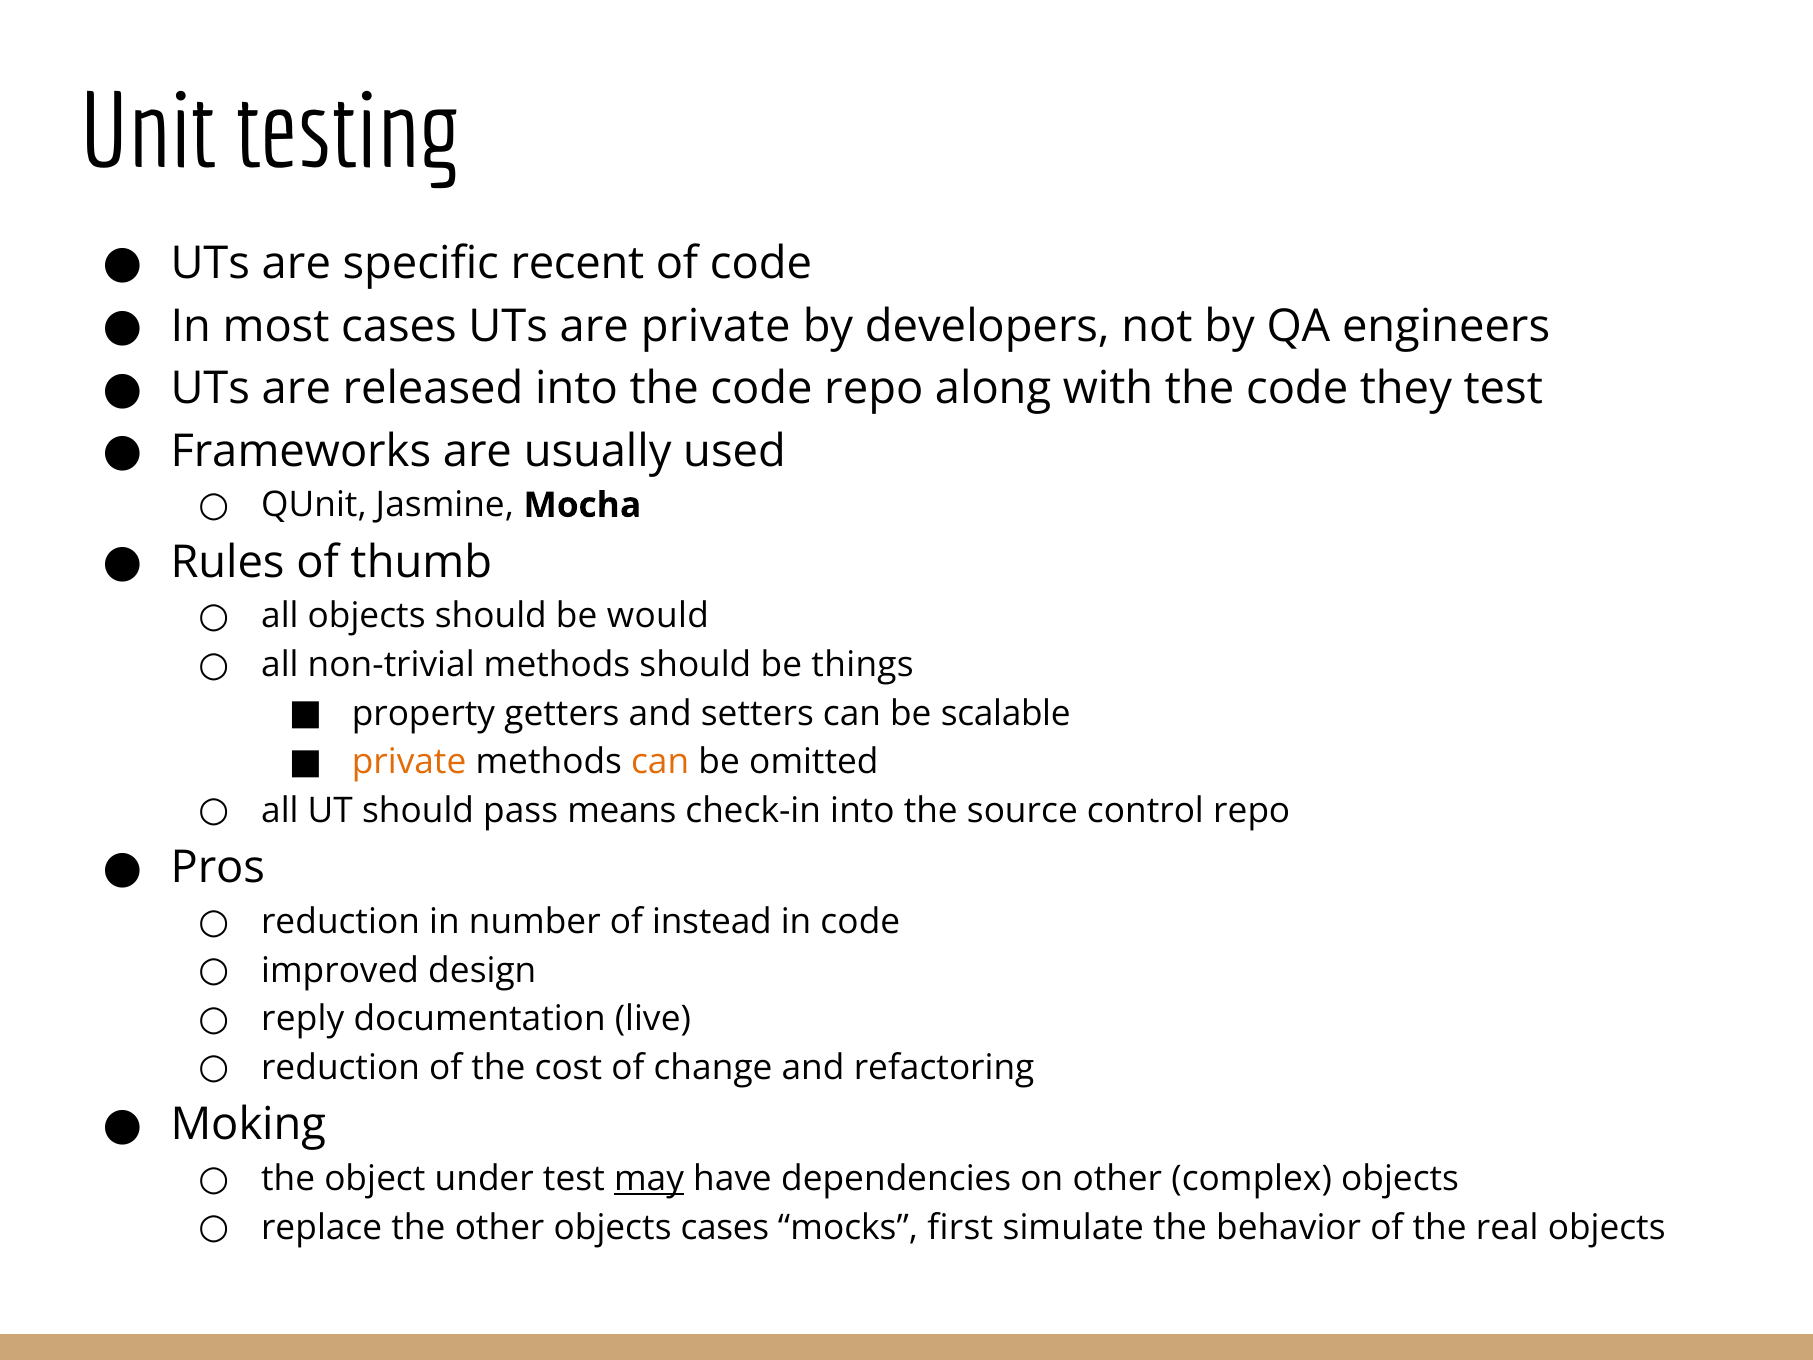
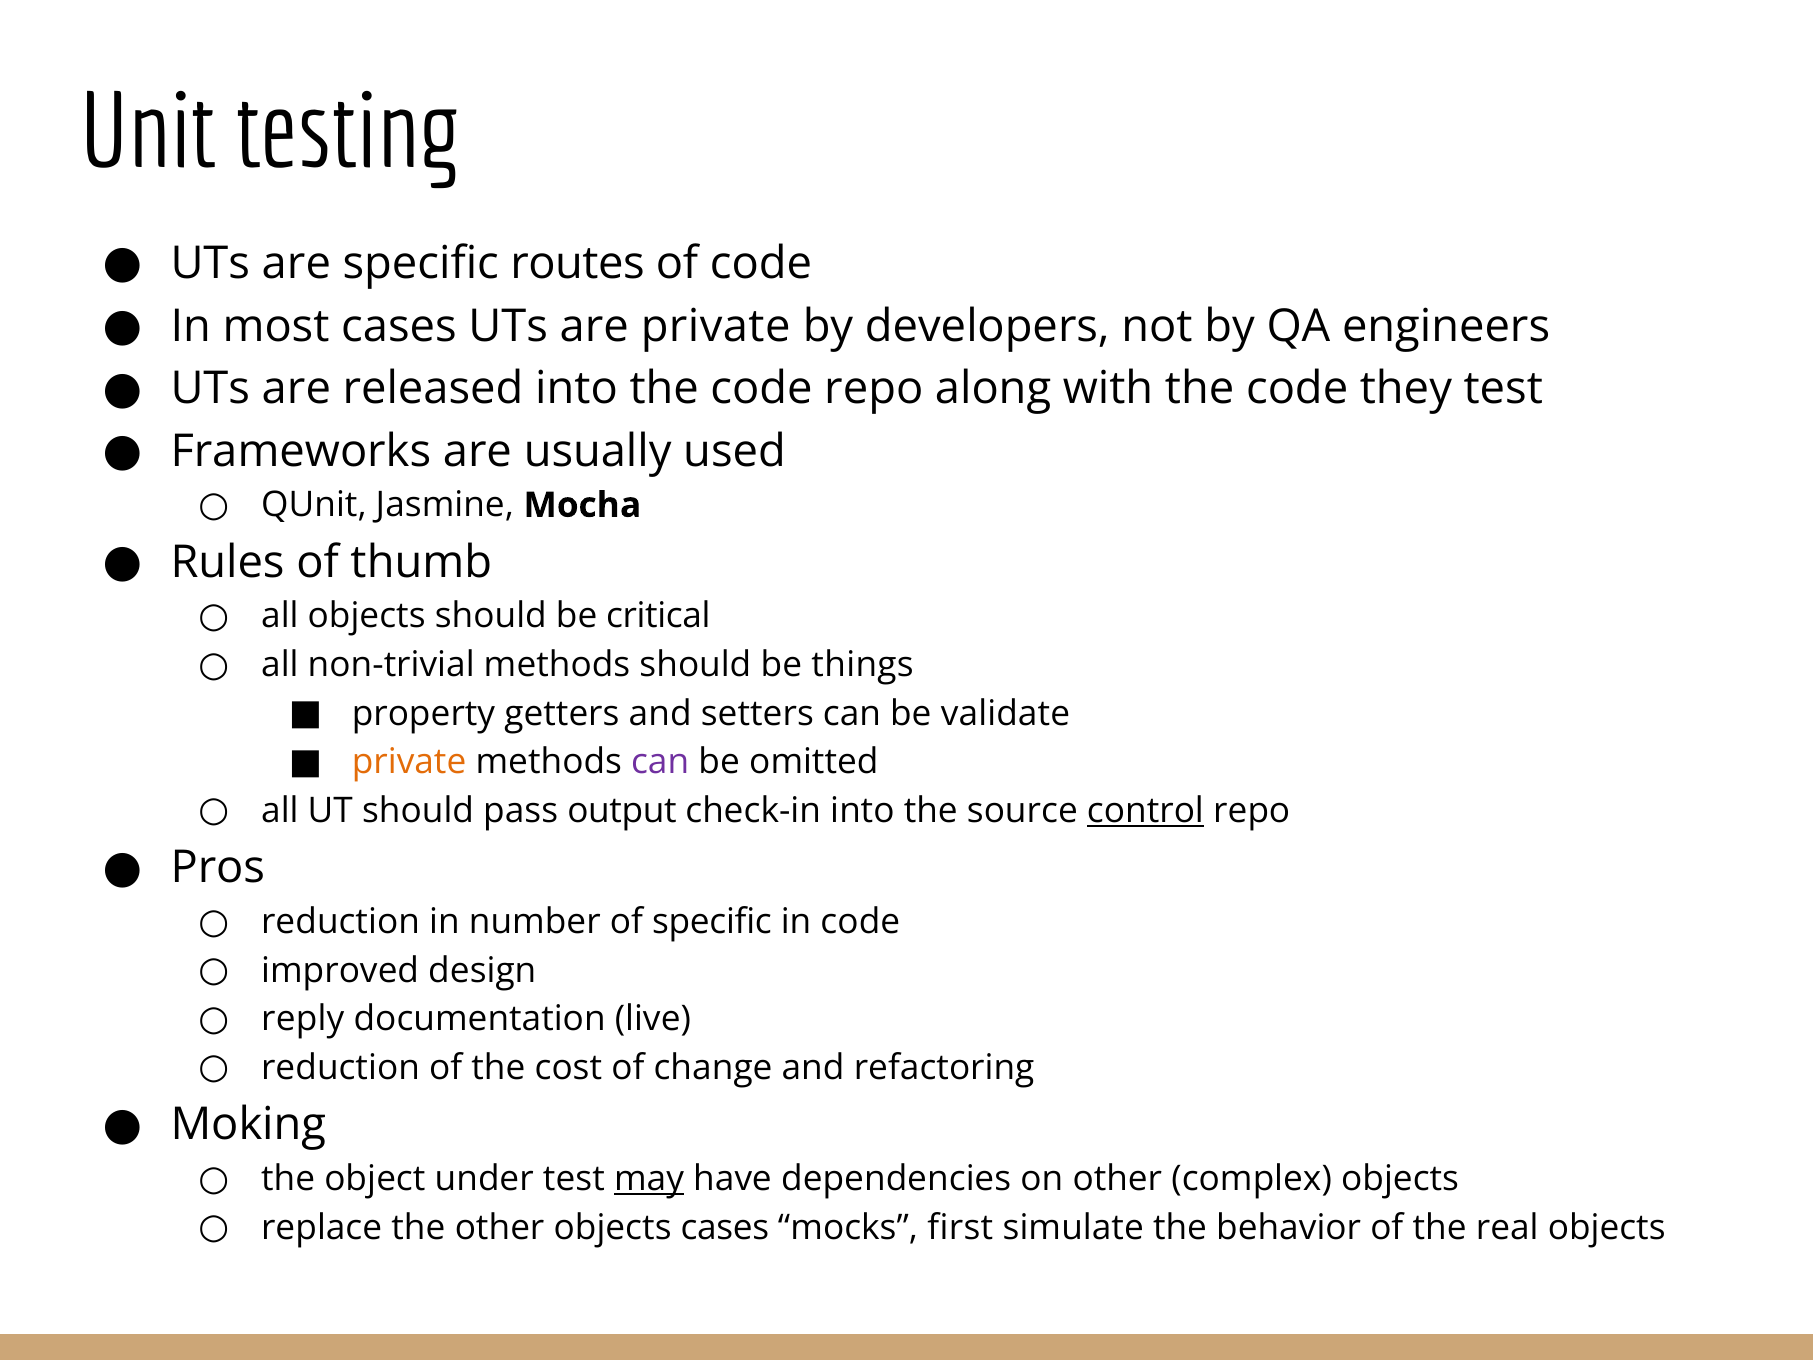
recent: recent -> routes
would: would -> critical
scalable: scalable -> validate
can at (660, 762) colour: orange -> purple
means: means -> output
control underline: none -> present
of instead: instead -> specific
